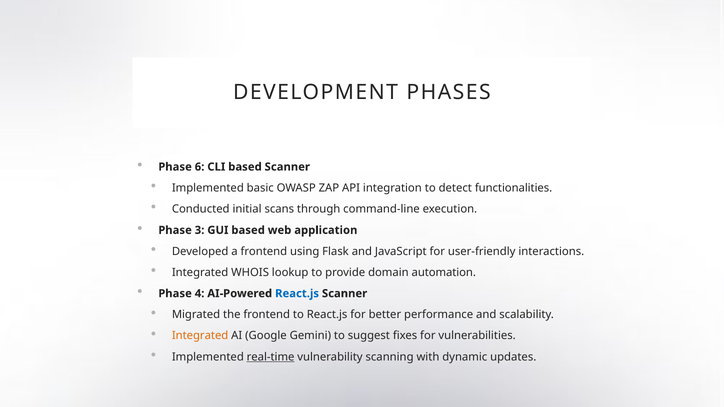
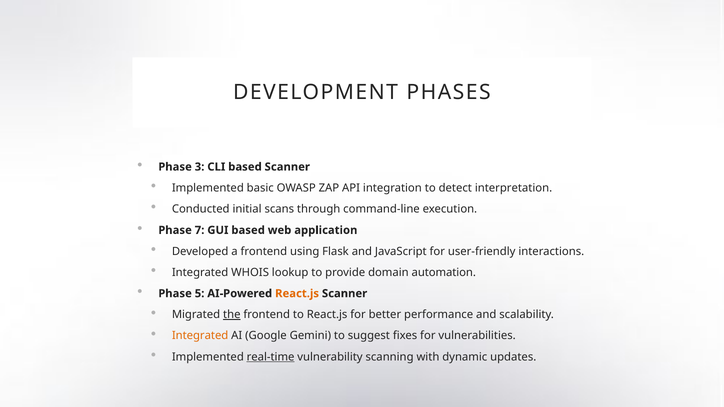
6: 6 -> 3
functionalities: functionalities -> interpretation
3: 3 -> 7
4: 4 -> 5
React.js at (297, 294) colour: blue -> orange
the underline: none -> present
